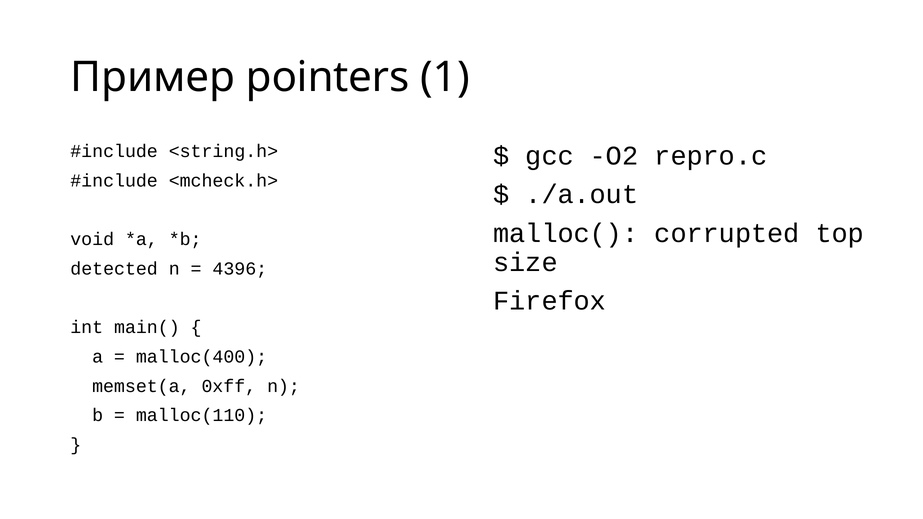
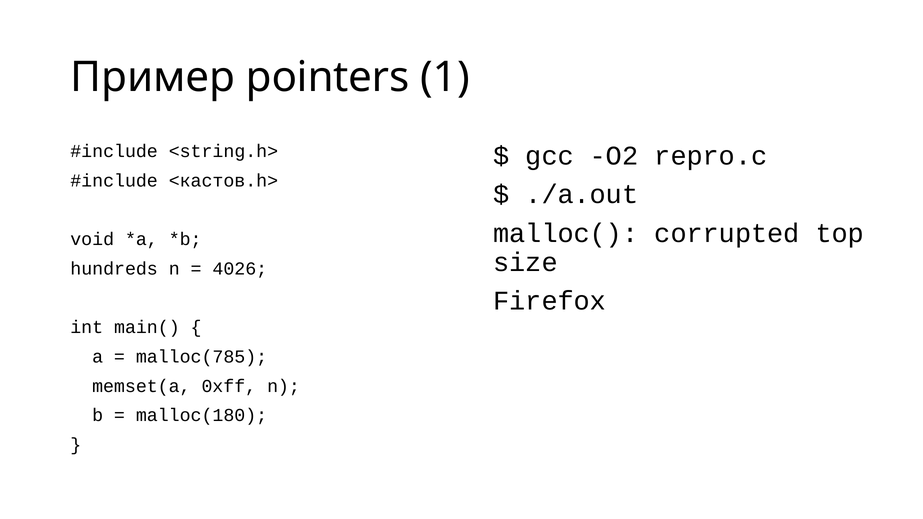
<mcheck.h>: <mcheck.h> -> <кастов.h>
detected: detected -> hundreds
4396: 4396 -> 4026
malloc(400: malloc(400 -> malloc(785
malloc(110: malloc(110 -> malloc(180
